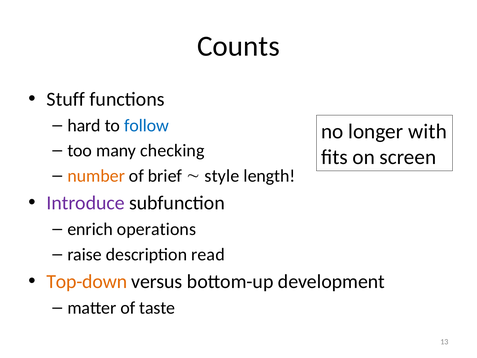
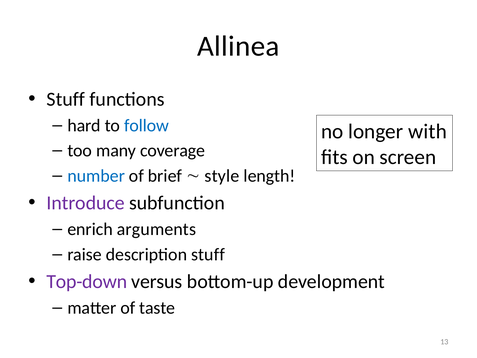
Counts: Counts -> Allinea
checking: checking -> coverage
number colour: orange -> blue
operations: operations -> arguments
description read: read -> stuff
Top-down colour: orange -> purple
